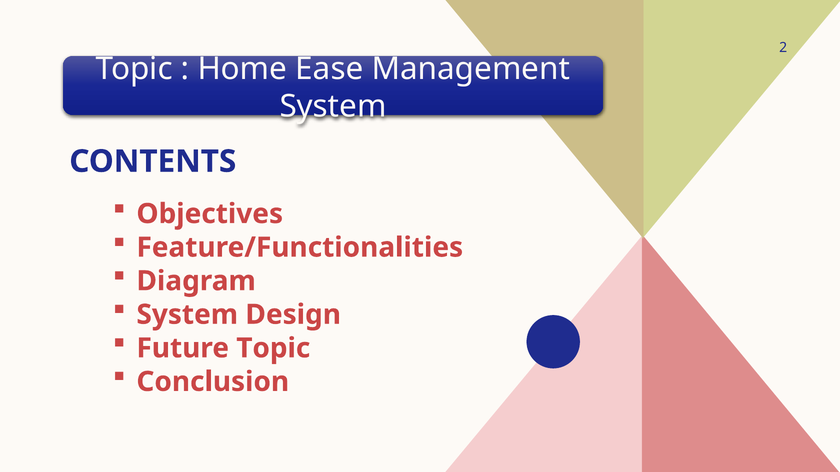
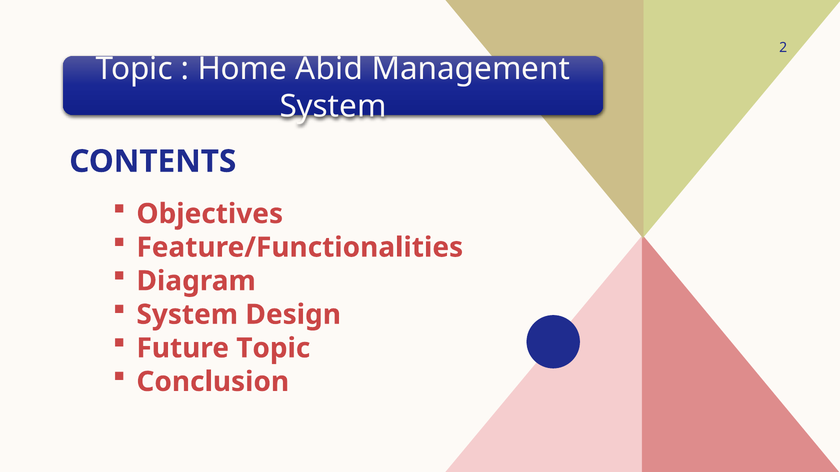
Ease: Ease -> Abid
